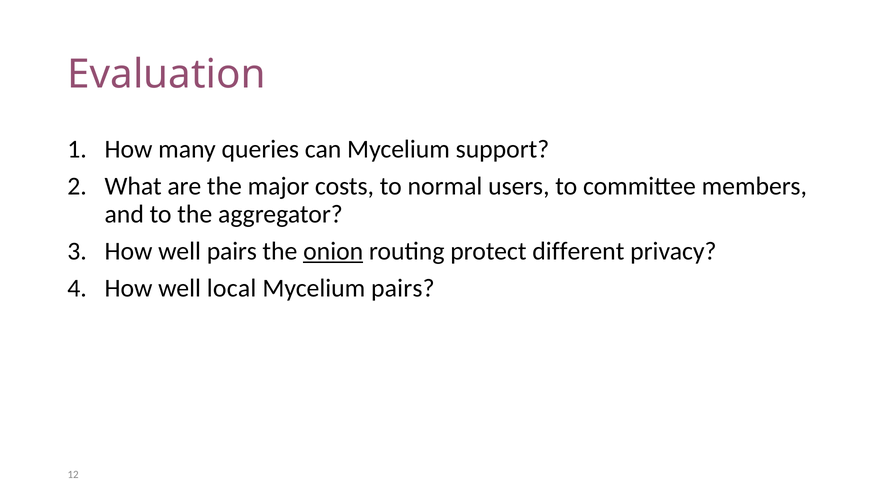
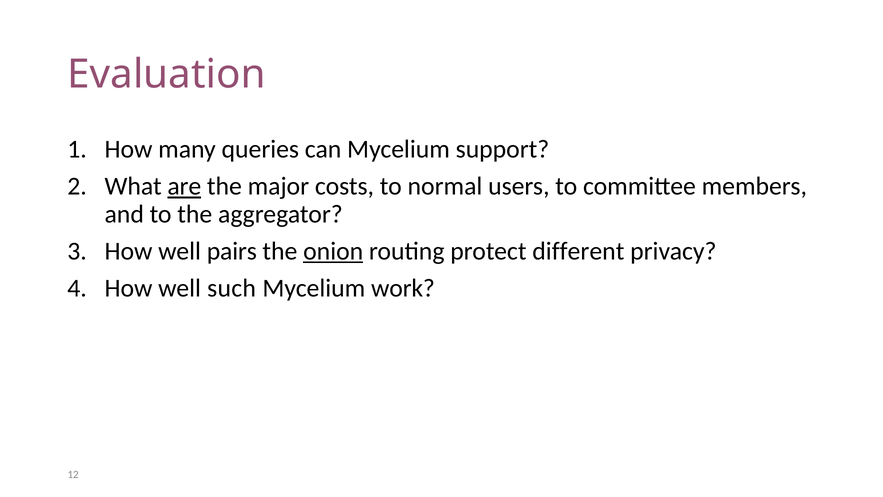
are underline: none -> present
local: local -> such
Mycelium pairs: pairs -> work
